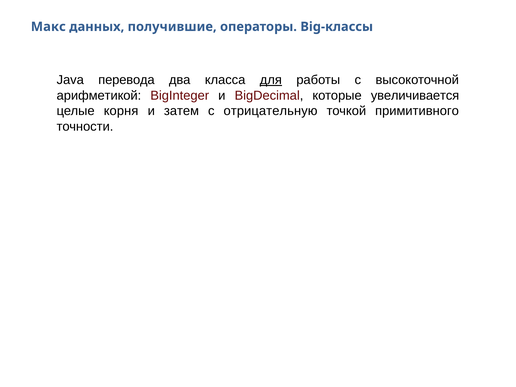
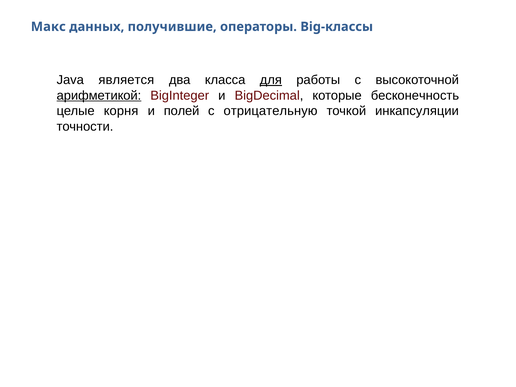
перевода: перевода -> является
арифметикой underline: none -> present
увеличивается: увеличивается -> бесконечность
затем: затем -> полей
примитивного: примитивного -> инкапсуляции
